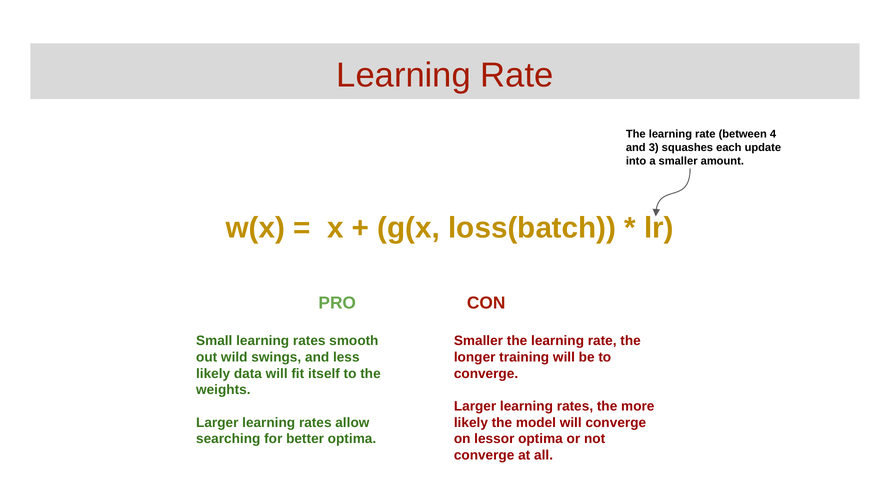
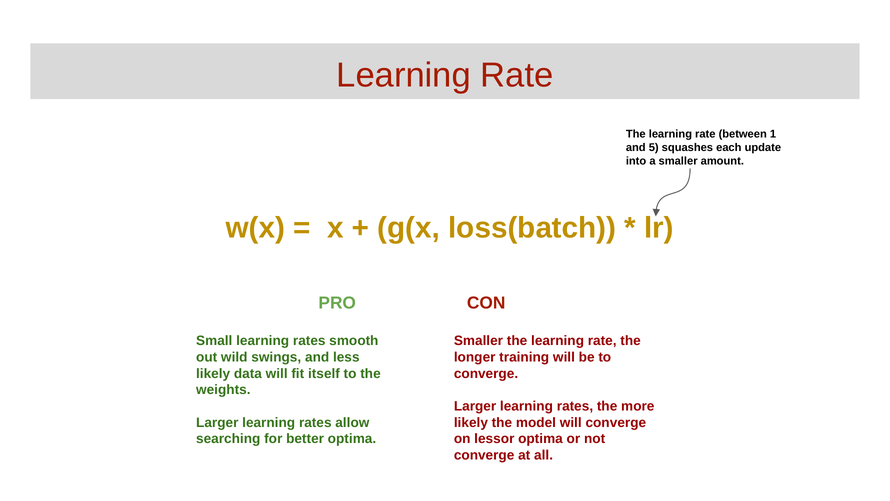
4: 4 -> 1
3: 3 -> 5
